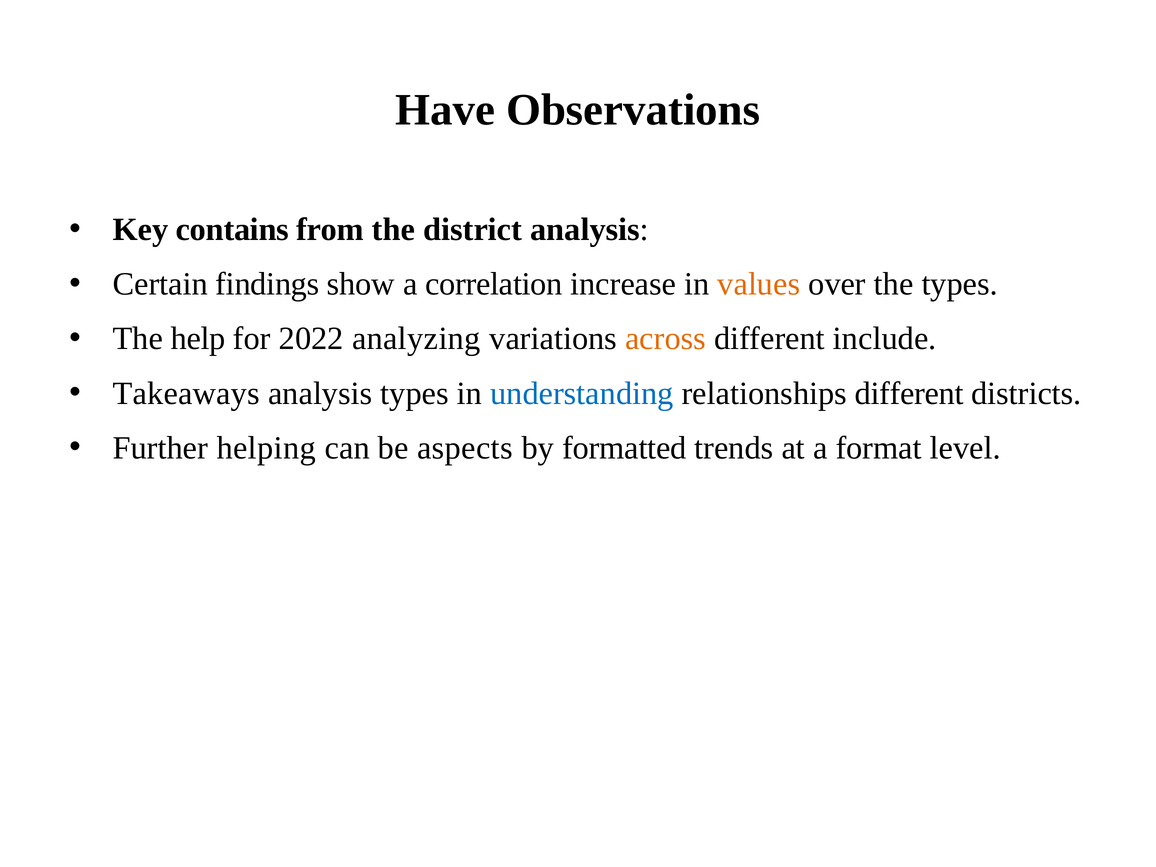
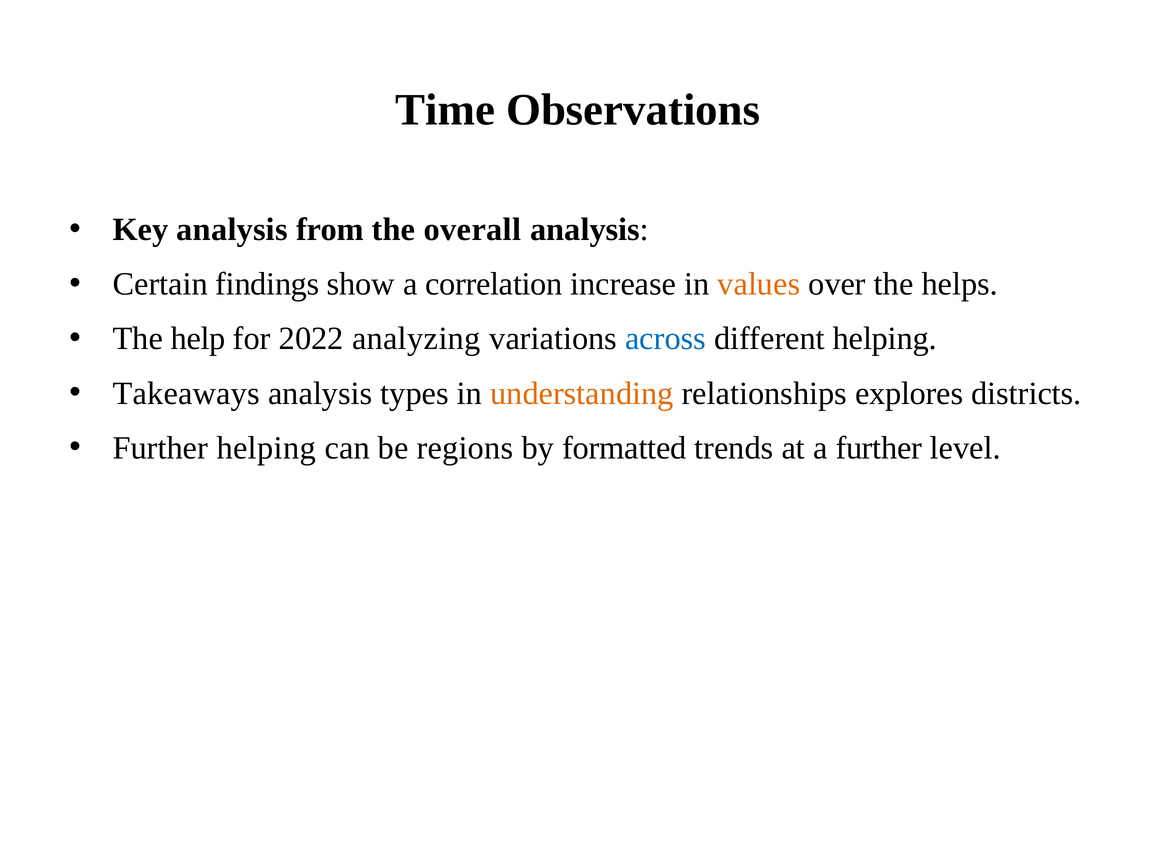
Have: Have -> Time
Key contains: contains -> analysis
district: district -> overall
the types: types -> helps
across colour: orange -> blue
different include: include -> helping
understanding colour: blue -> orange
relationships different: different -> explores
aspects: aspects -> regions
a format: format -> further
